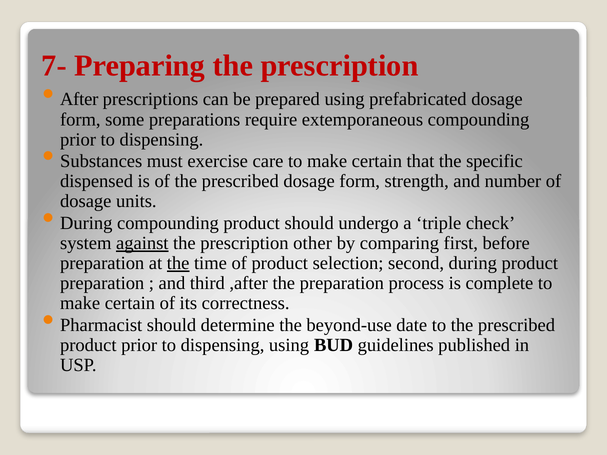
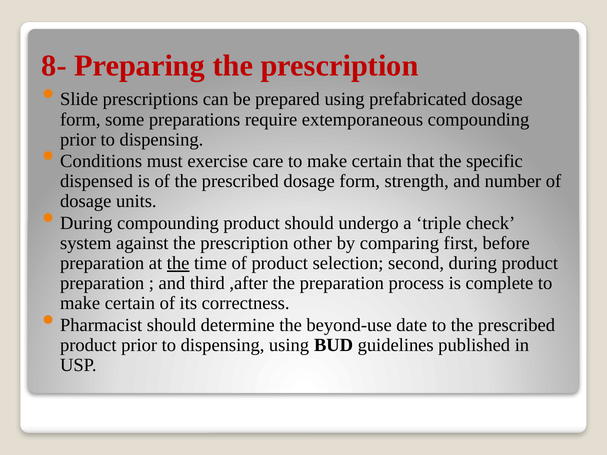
7-: 7- -> 8-
After: After -> Slide
Substances: Substances -> Conditions
against underline: present -> none
